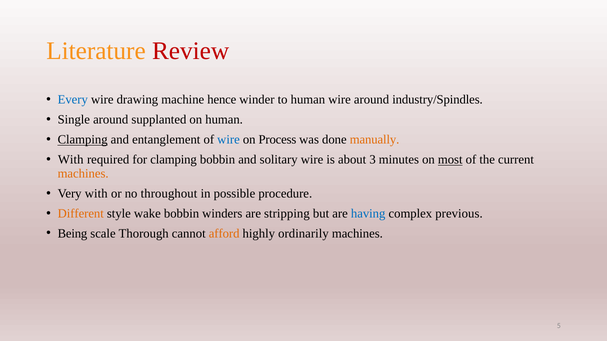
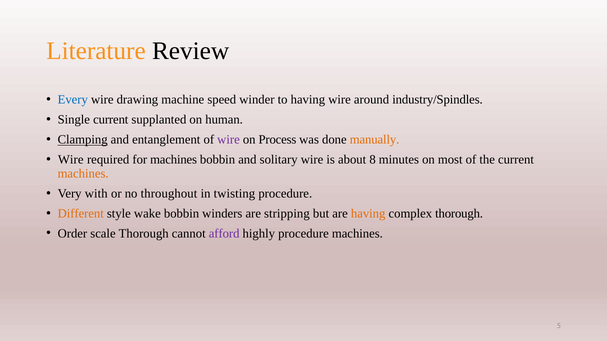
Review colour: red -> black
hence: hence -> speed
to human: human -> having
Single around: around -> current
wire at (228, 140) colour: blue -> purple
With at (71, 160): With -> Wire
for clamping: clamping -> machines
3: 3 -> 8
most underline: present -> none
possible: possible -> twisting
having at (368, 214) colour: blue -> orange
complex previous: previous -> thorough
Being: Being -> Order
afford colour: orange -> purple
highly ordinarily: ordinarily -> procedure
